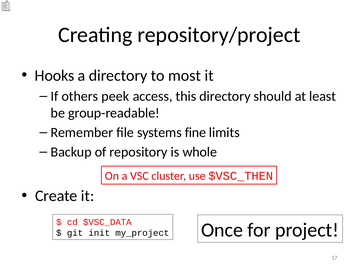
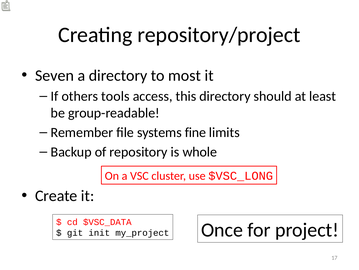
Hooks: Hooks -> Seven
peek: peek -> tools
$VSC_THEN: $VSC_THEN -> $VSC_LONG
